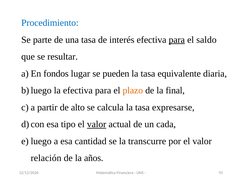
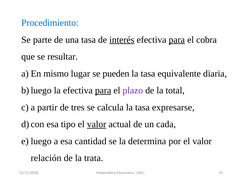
interés underline: none -> present
saldo: saldo -> cobra
fondos: fondos -> mismo
para at (103, 91) underline: none -> present
plazo colour: orange -> purple
final: final -> total
alto: alto -> tres
transcurre: transcurre -> determina
años: años -> trata
